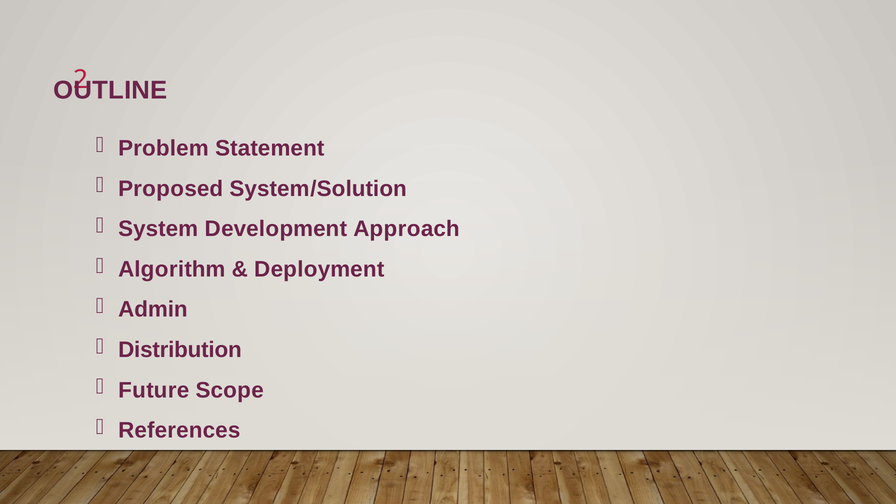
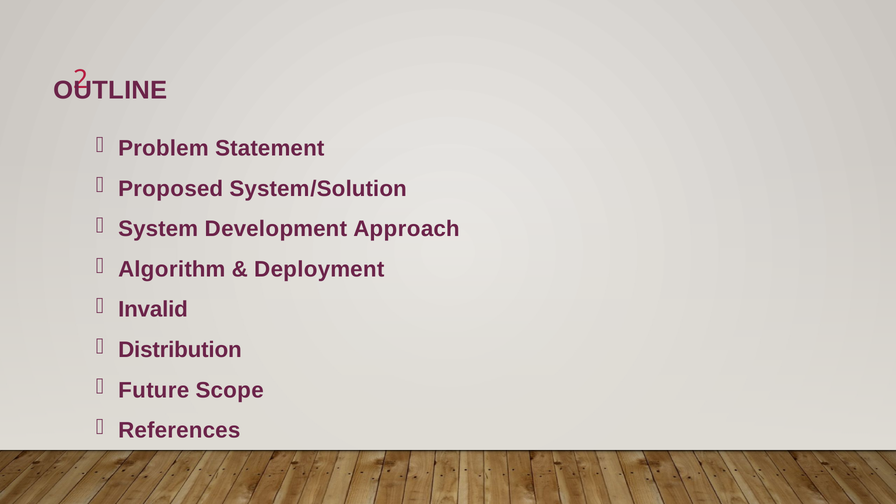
Admin: Admin -> Invalid
